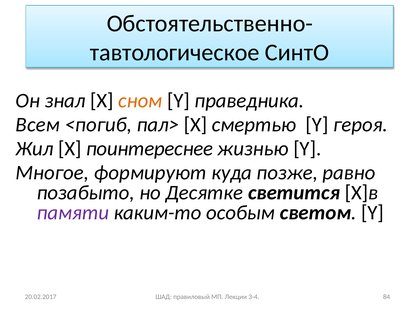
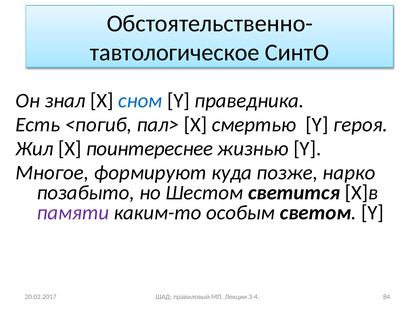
сном colour: orange -> blue
Всем: Всем -> Есть
равно: равно -> нарко
Десятке: Десятке -> Шестом
